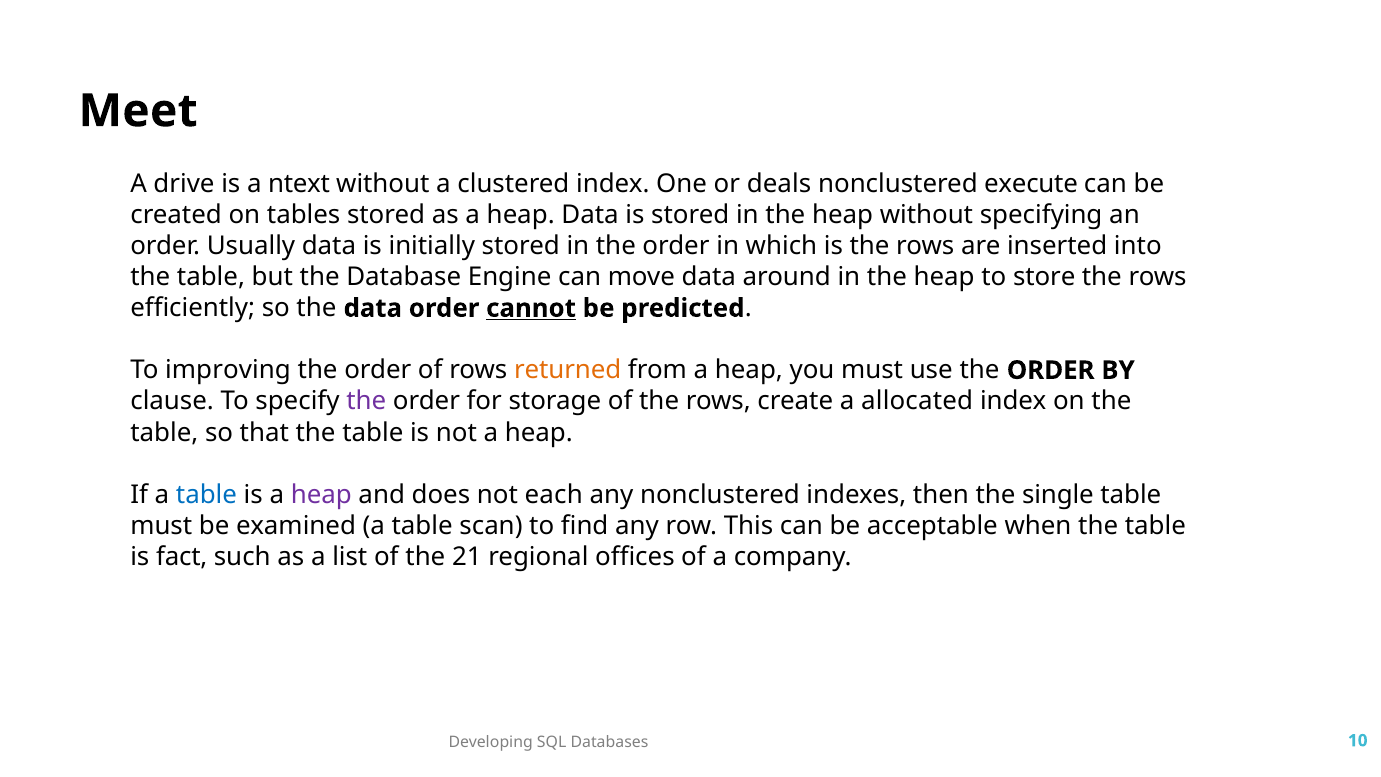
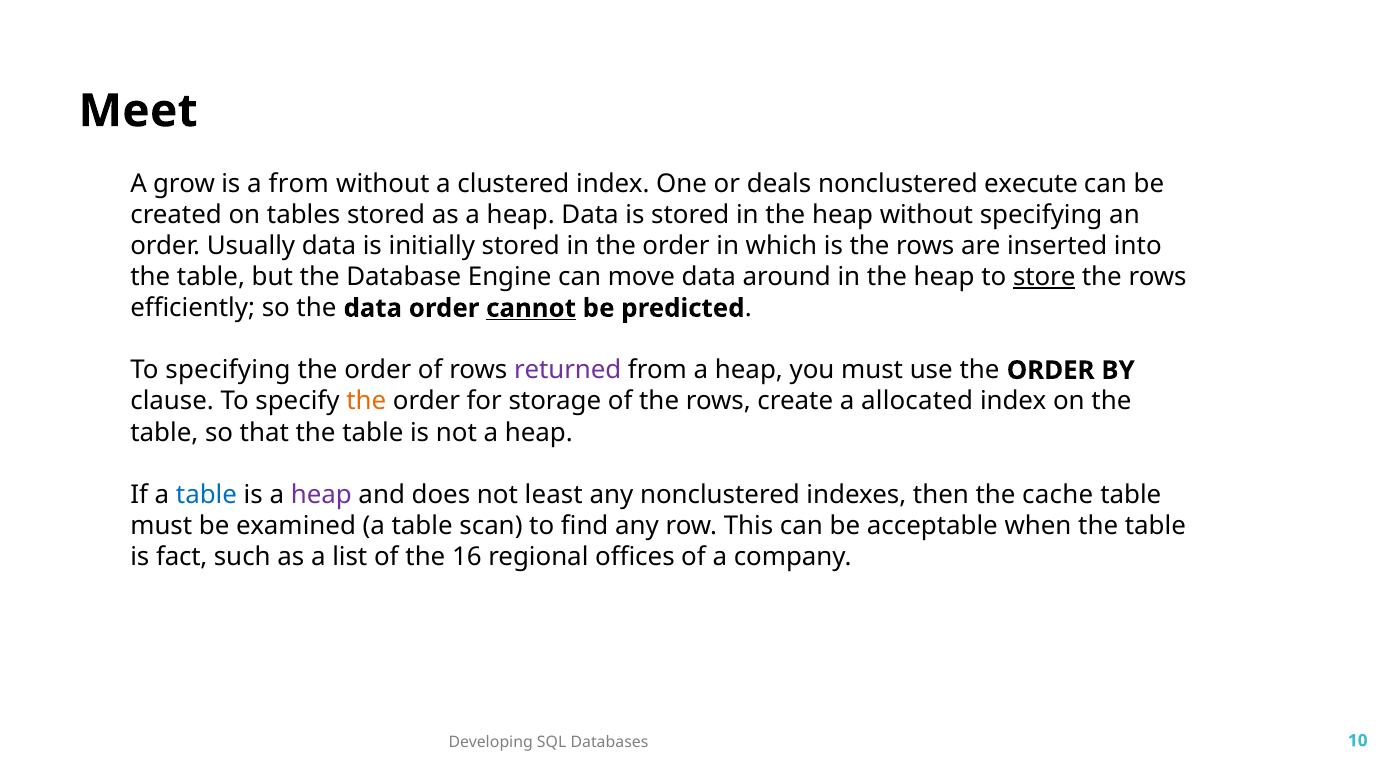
drive: drive -> grow
a ntext: ntext -> from
store underline: none -> present
To improving: improving -> specifying
returned colour: orange -> purple
the at (366, 401) colour: purple -> orange
each: each -> least
single: single -> cache
21: 21 -> 16
